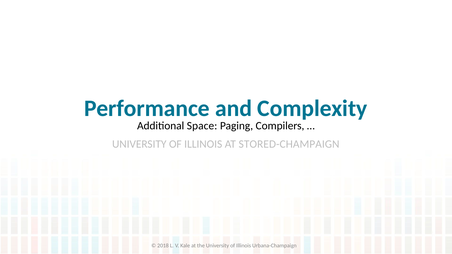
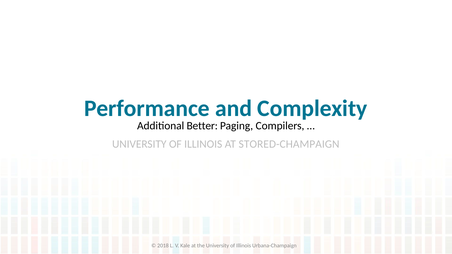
Space: Space -> Better
